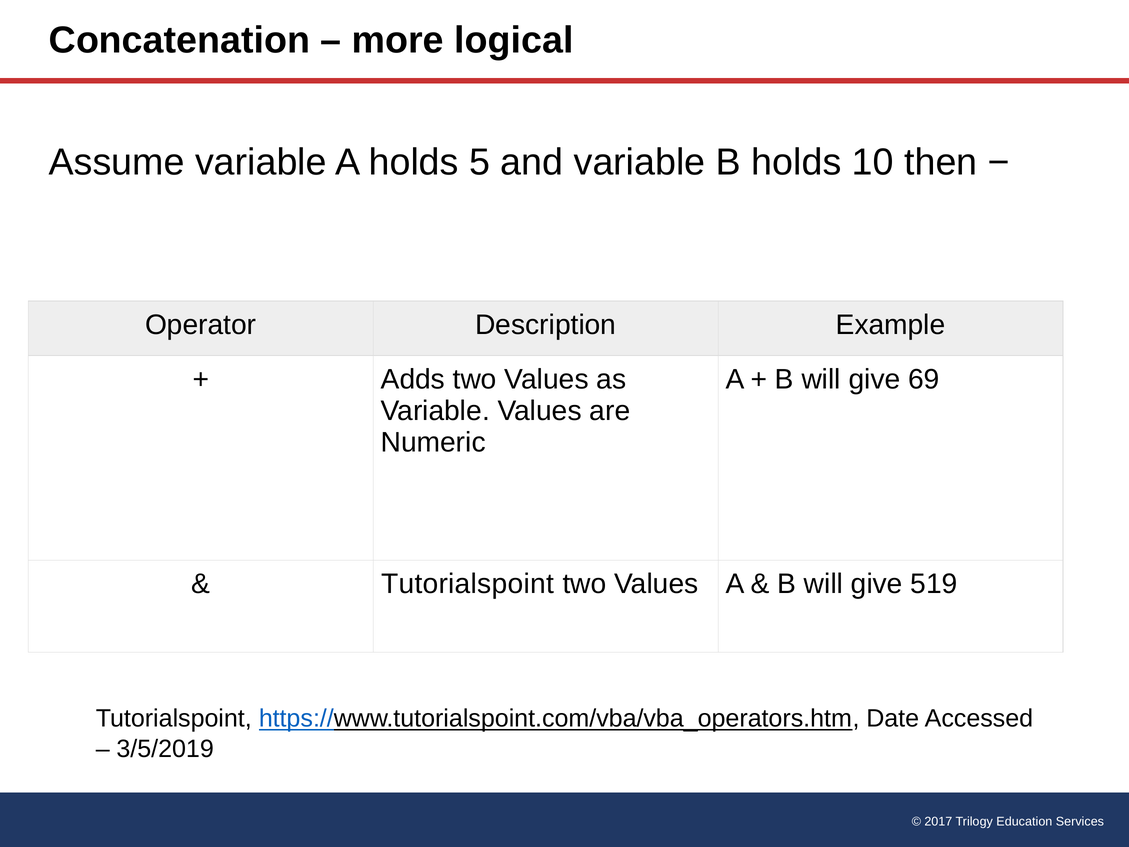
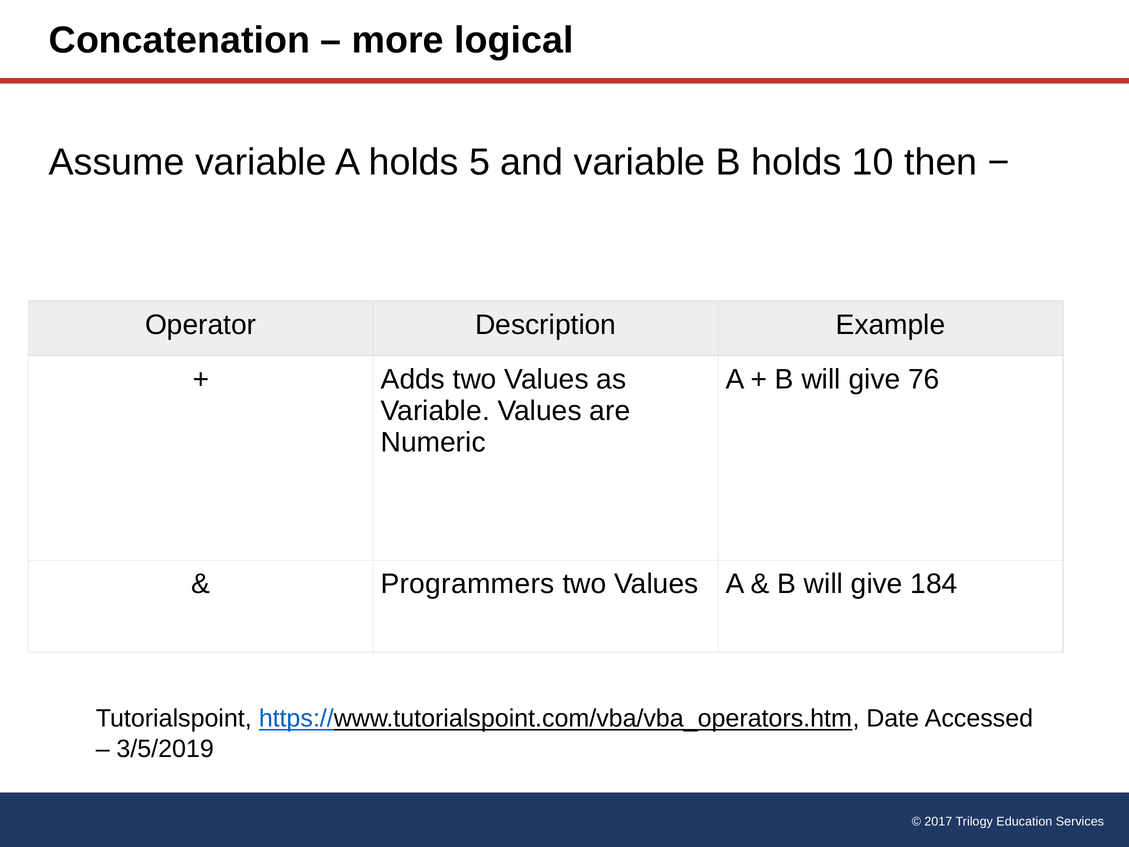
69: 69 -> 76
Tutorialspoint at (468, 584): Tutorialspoint -> Programmers
519: 519 -> 184
